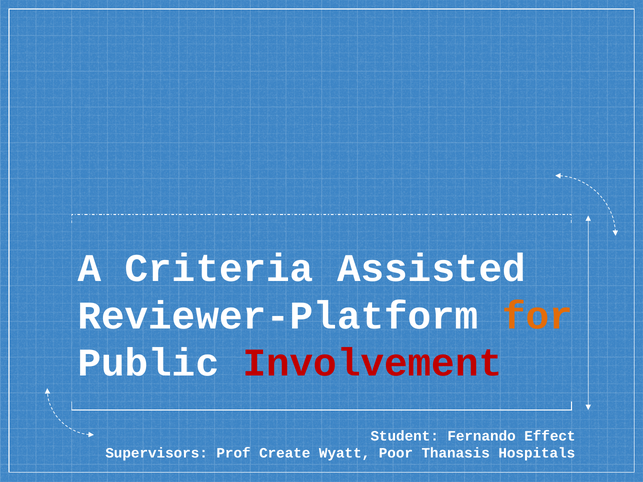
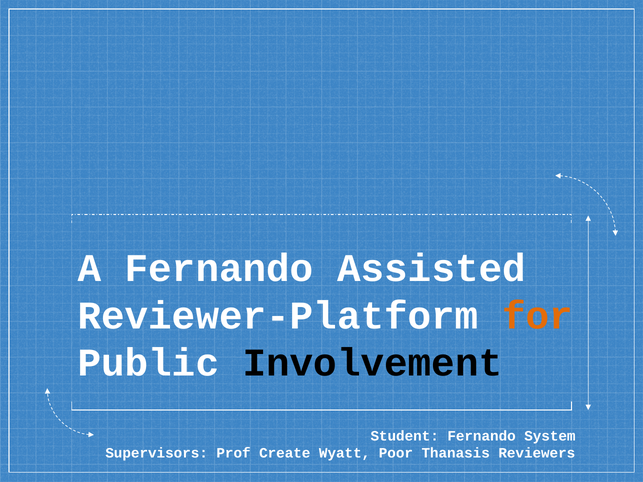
A Criteria: Criteria -> Fernando
Involvement colour: red -> black
Effect: Effect -> System
Hospitals: Hospitals -> Reviewers
